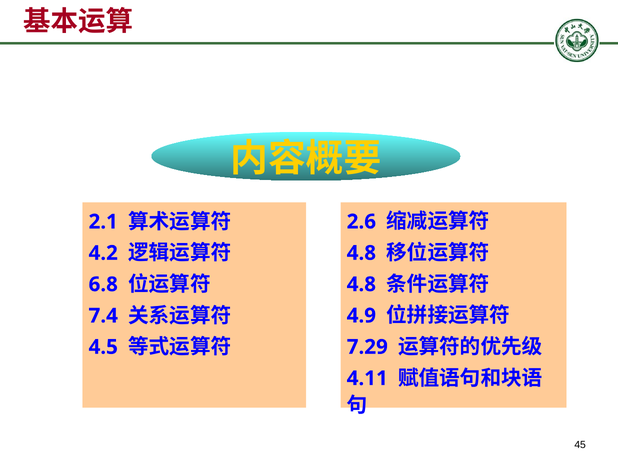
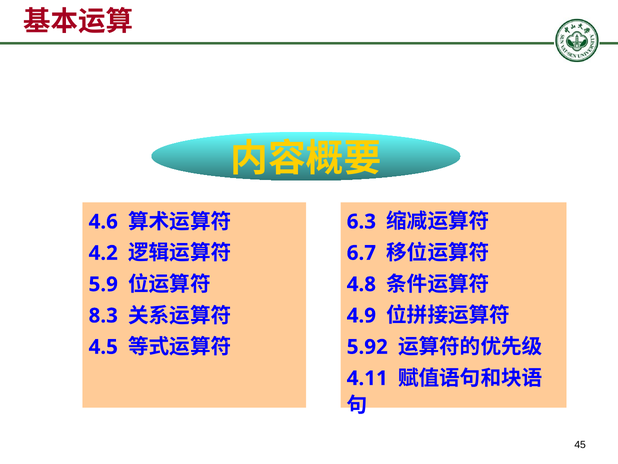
2.6: 2.6 -> 6.3
2.1: 2.1 -> 4.6
4.8 at (361, 253): 4.8 -> 6.7
6.8: 6.8 -> 5.9
7.4: 7.4 -> 8.3
7.29: 7.29 -> 5.92
